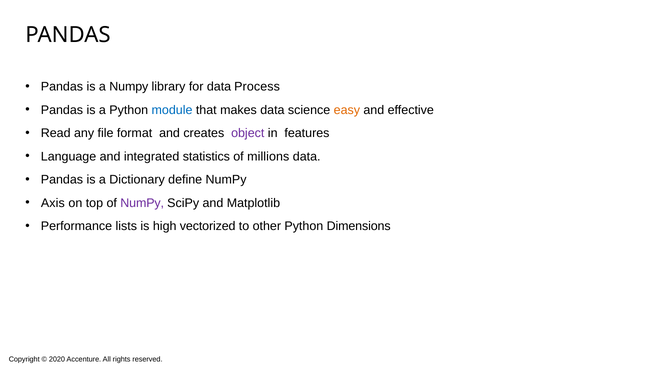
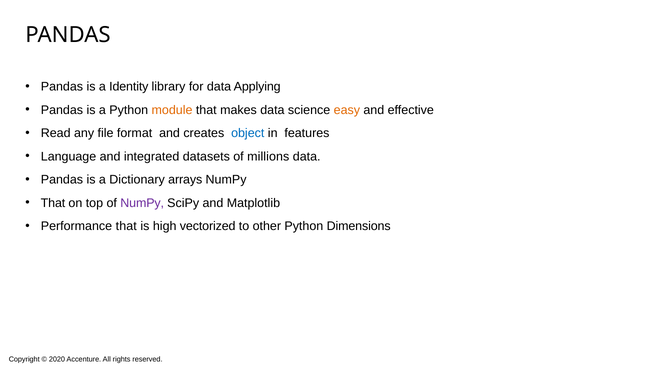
a Numpy: Numpy -> Identity
Process: Process -> Applying
module colour: blue -> orange
object colour: purple -> blue
statistics: statistics -> datasets
define: define -> arrays
Axis at (53, 203): Axis -> That
Performance lists: lists -> that
